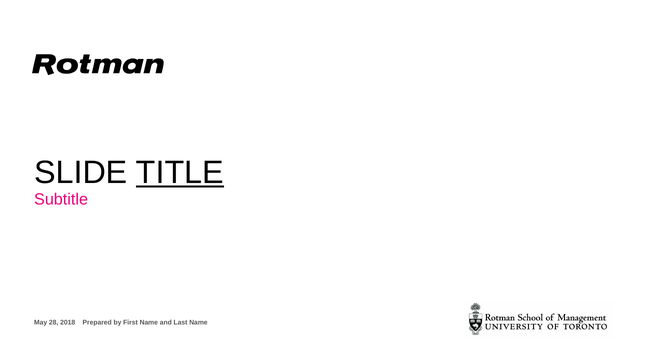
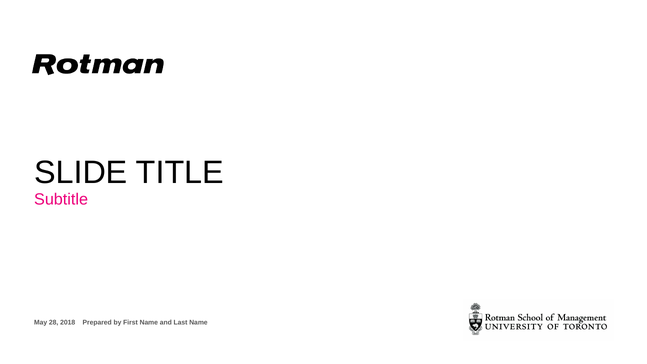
TITLE underline: present -> none
